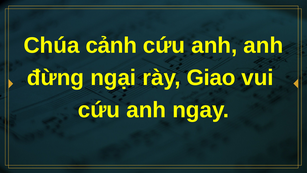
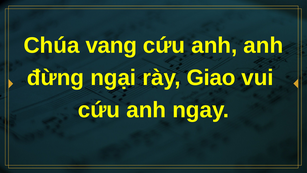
cảnh: cảnh -> vang
